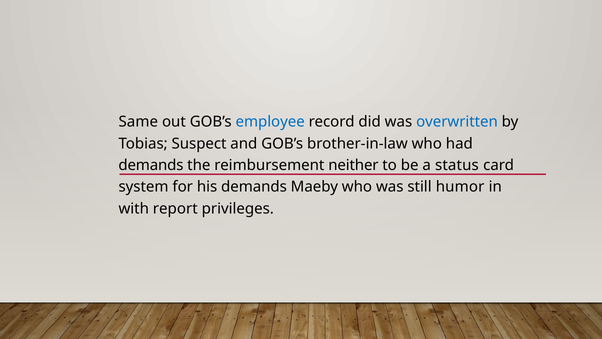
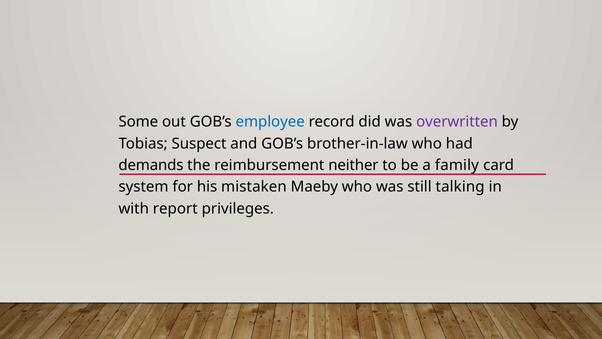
Same: Same -> Some
overwritten colour: blue -> purple
status: status -> family
his demands: demands -> mistaken
humor: humor -> talking
